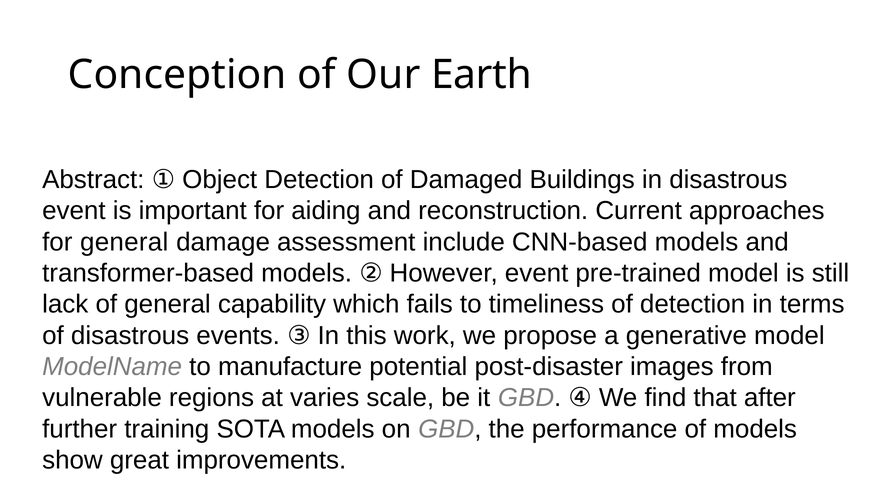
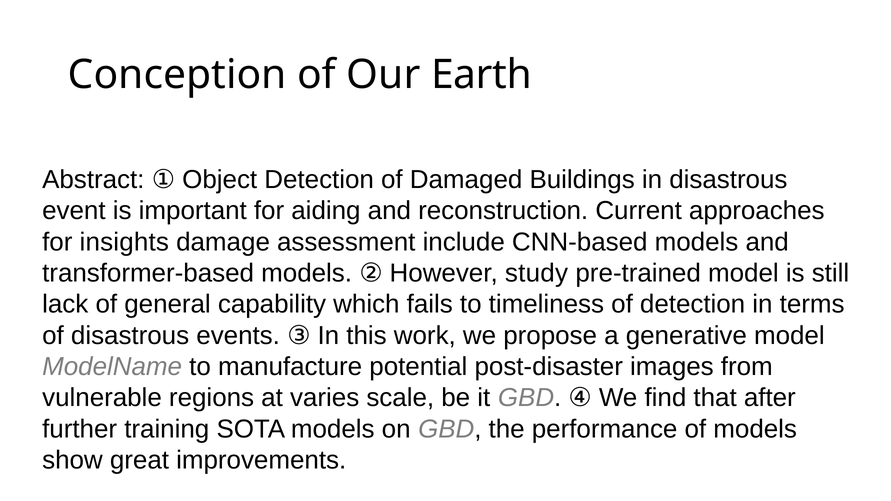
for general: general -> insights
However event: event -> study
